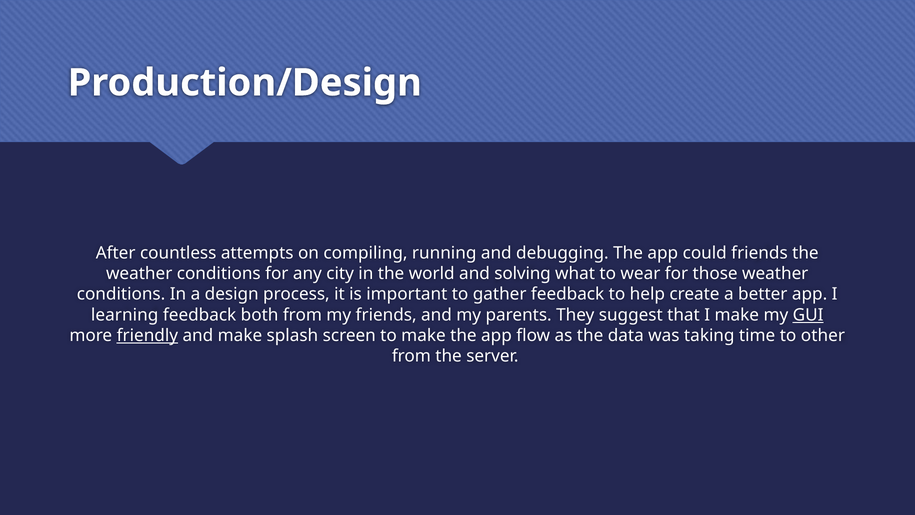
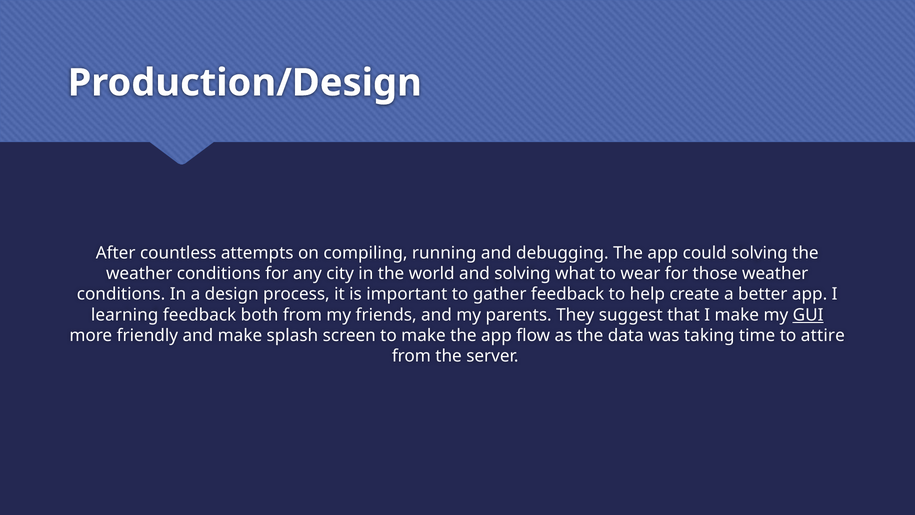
could friends: friends -> solving
friendly underline: present -> none
other: other -> attire
